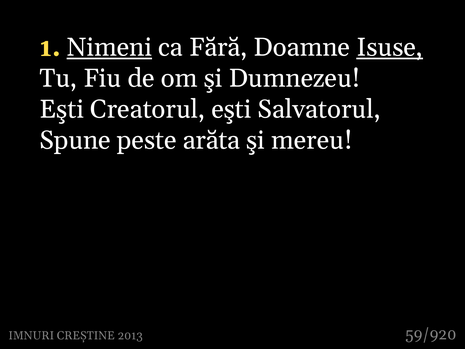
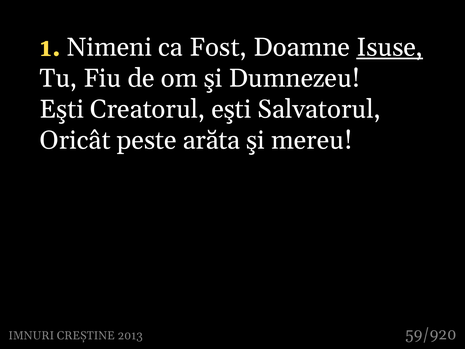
Nimeni underline: present -> none
Fără: Fără -> Fost
Spune: Spune -> Oricât
